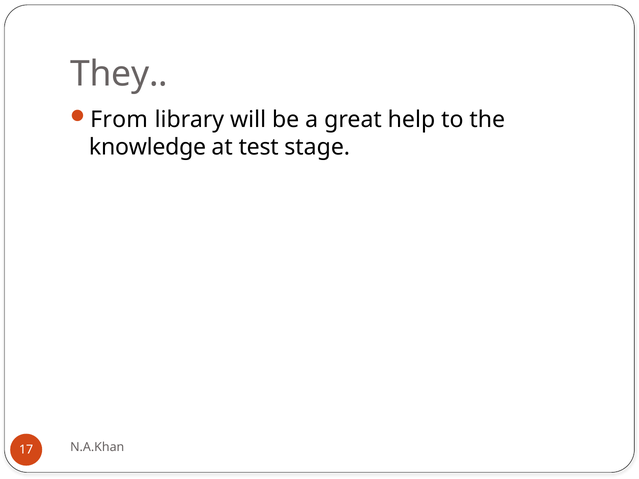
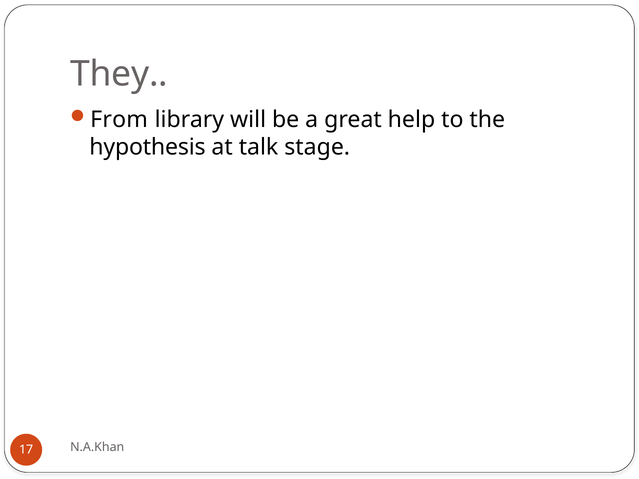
knowledge: knowledge -> hypothesis
test: test -> talk
